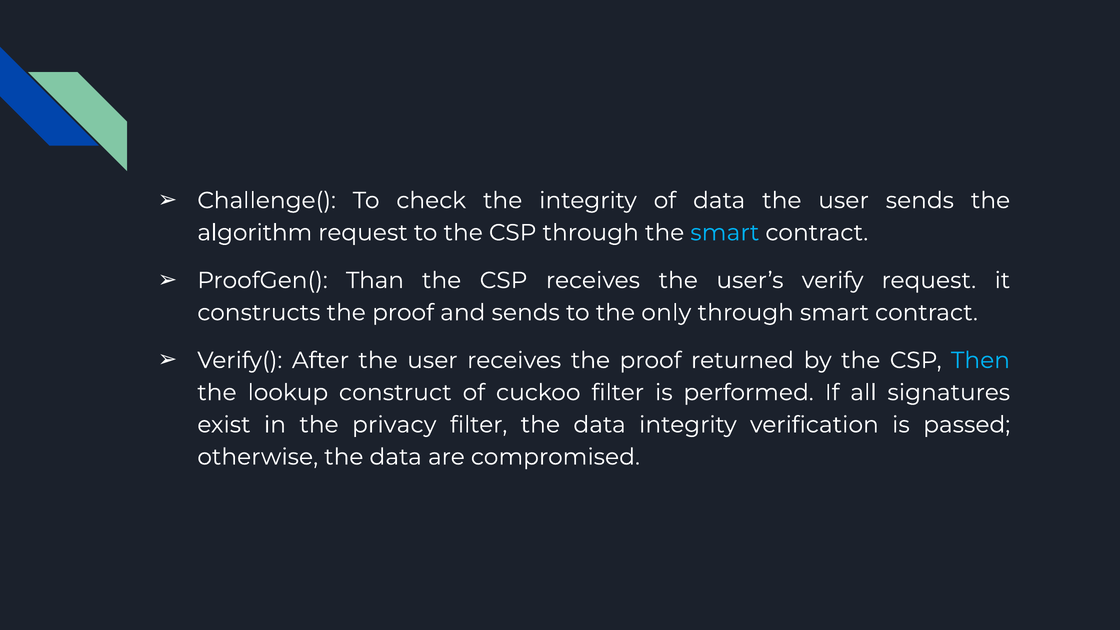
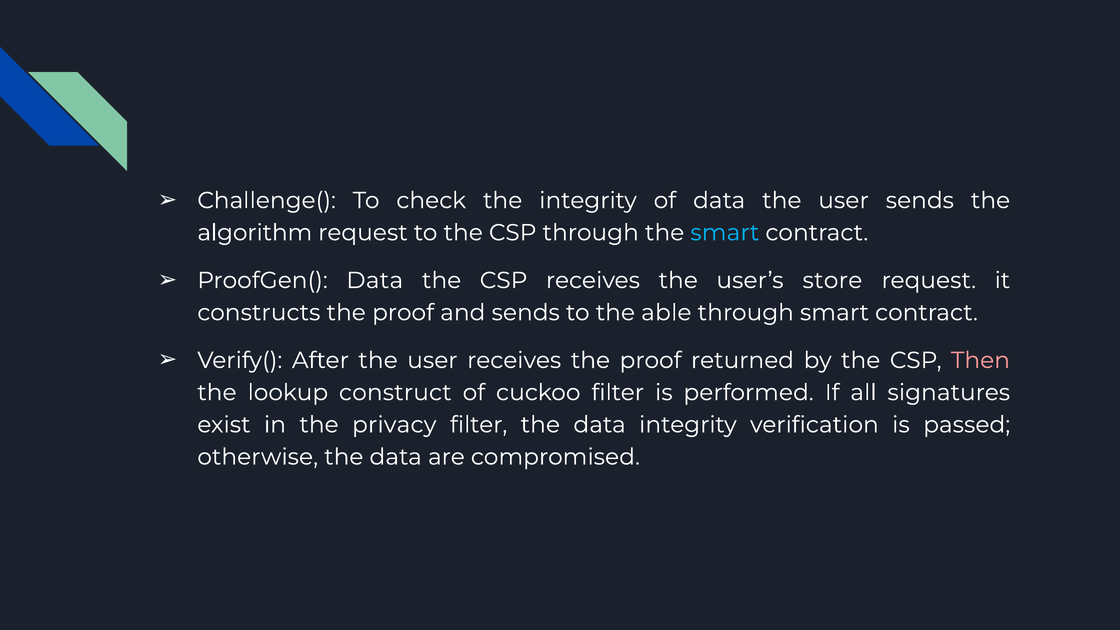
ProofGen( Than: Than -> Data
verify: verify -> store
only: only -> able
Then colour: light blue -> pink
